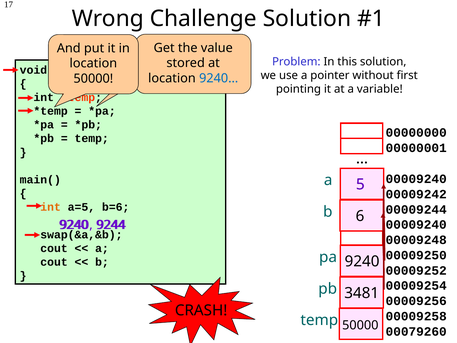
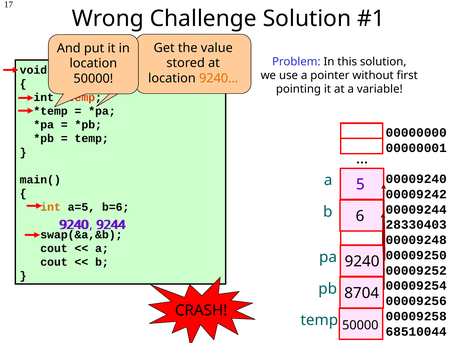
9240… colour: blue -> orange
00009240 at (416, 225): 00009240 -> 28330403
3481: 3481 -> 8704
00079260: 00079260 -> 68510044
